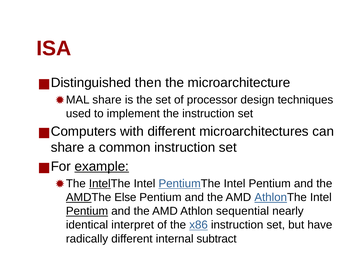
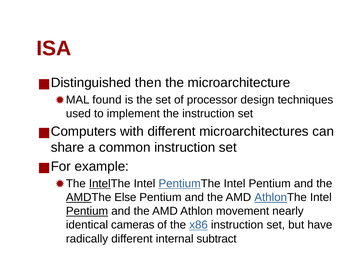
share at (107, 100): share -> found
example underline: present -> none
sequential: sequential -> movement
interpret: interpret -> cameras
